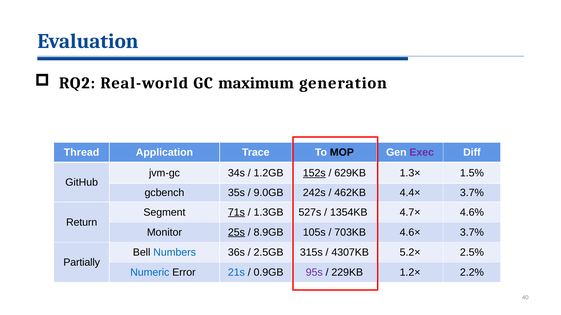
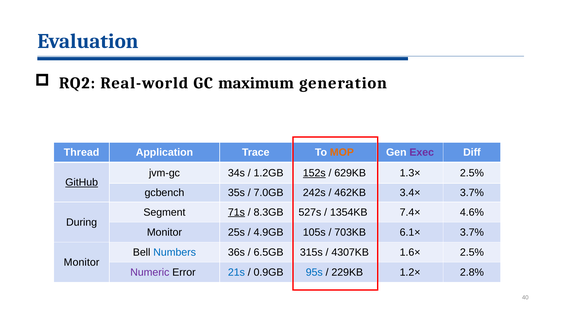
MOP colour: black -> orange
1.3× 1.5%: 1.5% -> 2.5%
GitHub underline: none -> present
9.0GB: 9.0GB -> 7.0GB
4.4×: 4.4× -> 3.4×
1.3GB: 1.3GB -> 8.3GB
4.7×: 4.7× -> 7.4×
Return: Return -> During
25s underline: present -> none
8.9GB: 8.9GB -> 4.9GB
4.6×: 4.6× -> 6.1×
2.5GB: 2.5GB -> 6.5GB
5.2×: 5.2× -> 1.6×
Partially at (82, 263): Partially -> Monitor
Numeric colour: blue -> purple
95s colour: purple -> blue
2.2%: 2.2% -> 2.8%
